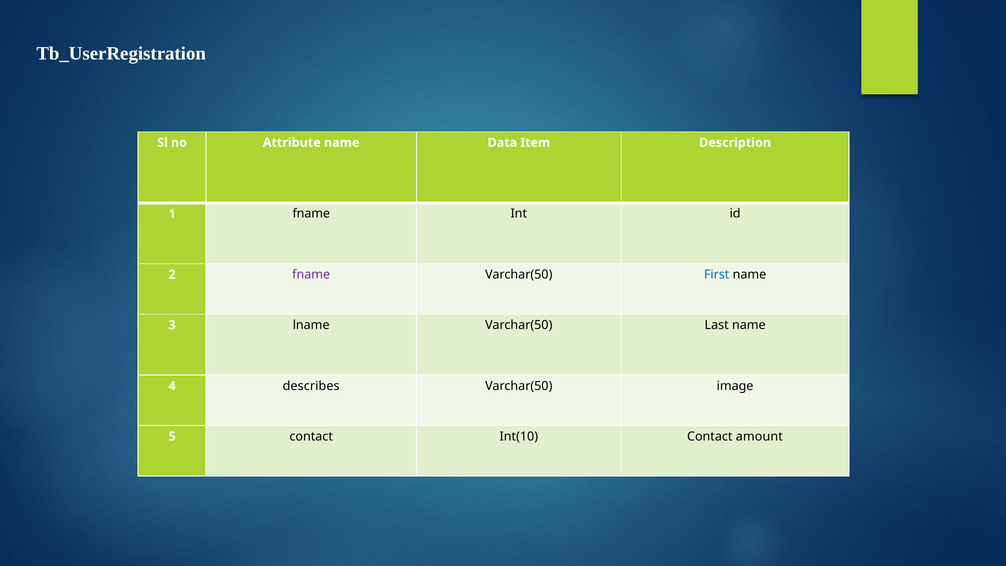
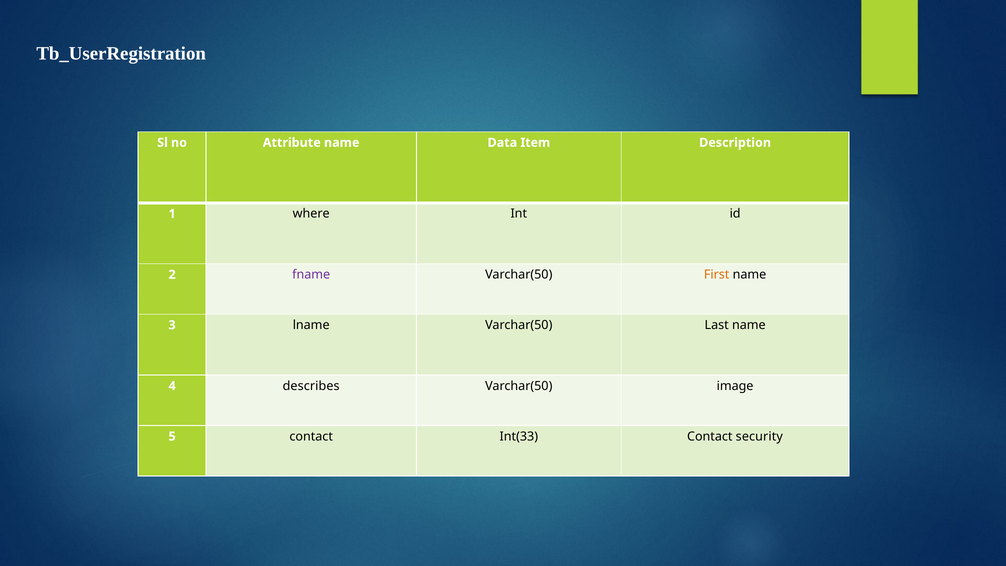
1 fname: fname -> where
First colour: blue -> orange
Int(10: Int(10 -> Int(33
amount: amount -> security
